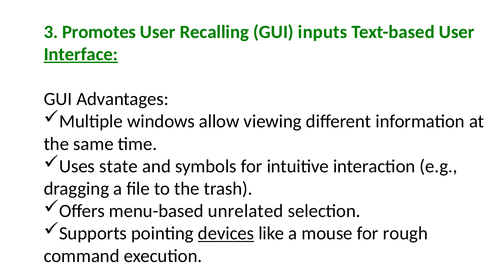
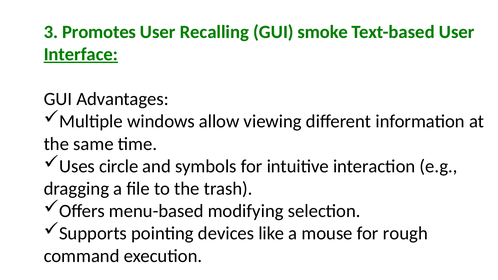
inputs: inputs -> smoke
state: state -> circle
unrelated: unrelated -> modifying
devices underline: present -> none
